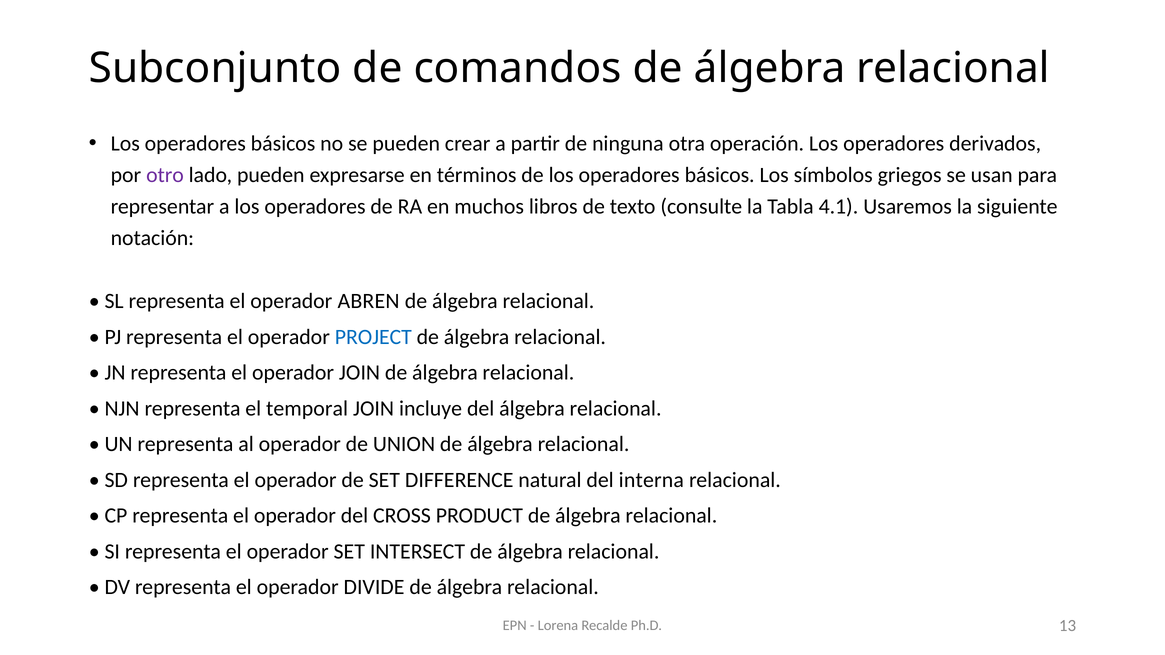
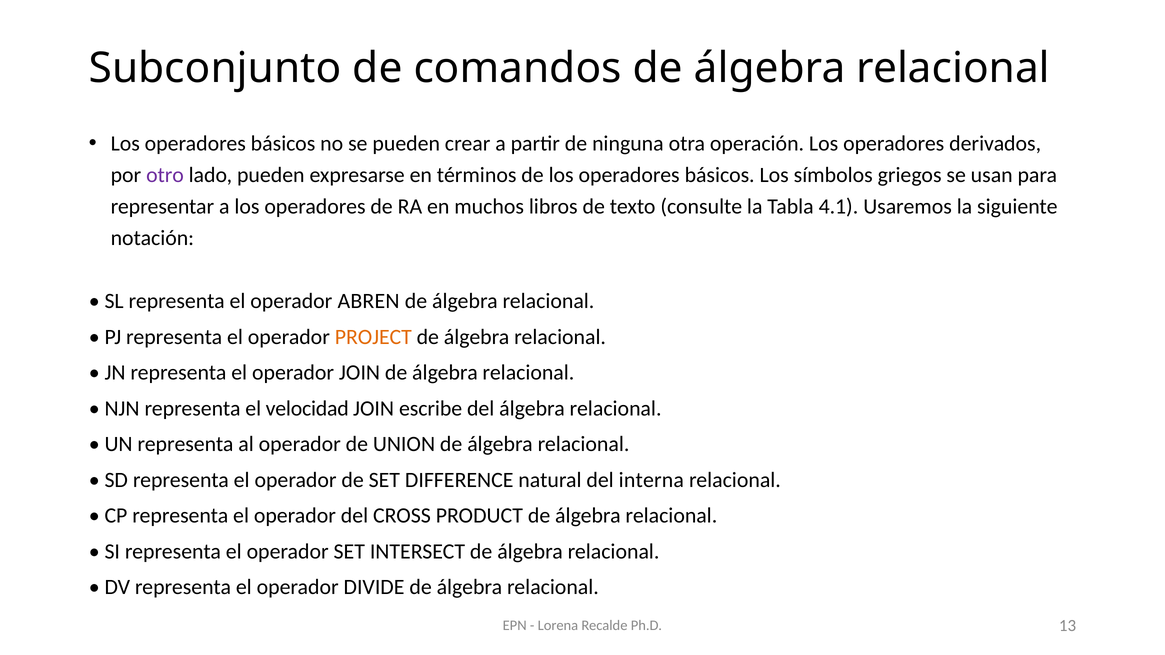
PROJECT colour: blue -> orange
temporal: temporal -> velocidad
incluye: incluye -> escribe
